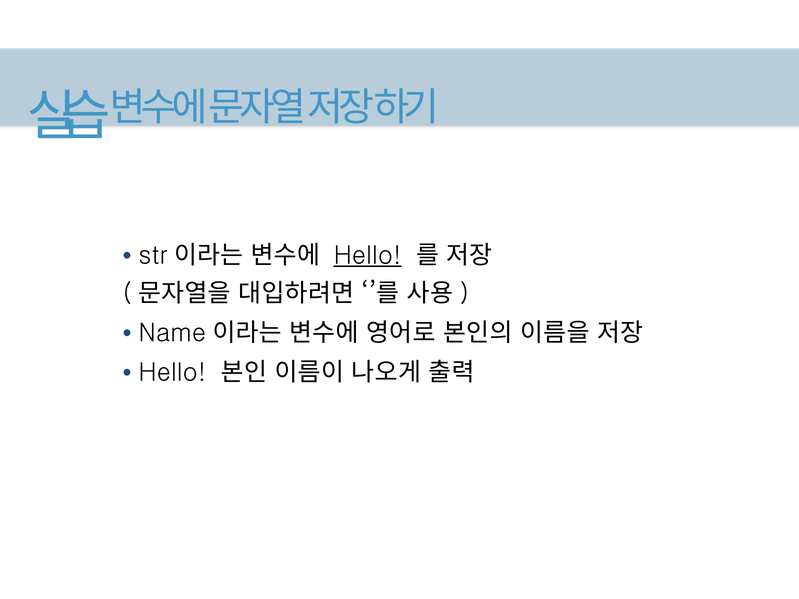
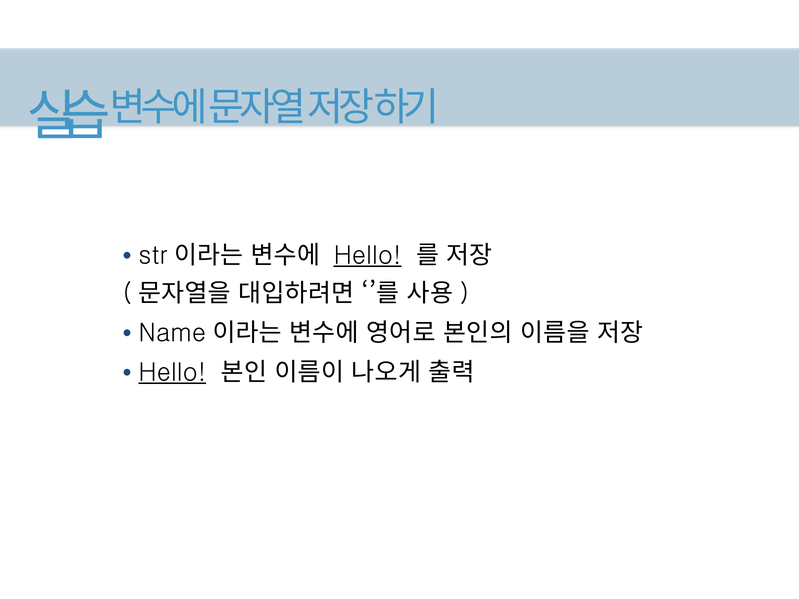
Hello at (172, 372) underline: none -> present
